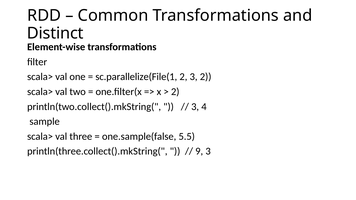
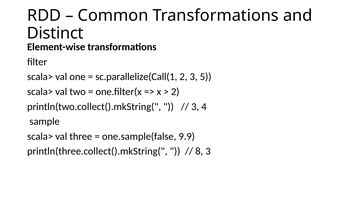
sc.parallelize(File(1: sc.parallelize(File(1 -> sc.parallelize(Call(1
3 2: 2 -> 5
5.5: 5.5 -> 9.9
9: 9 -> 8
